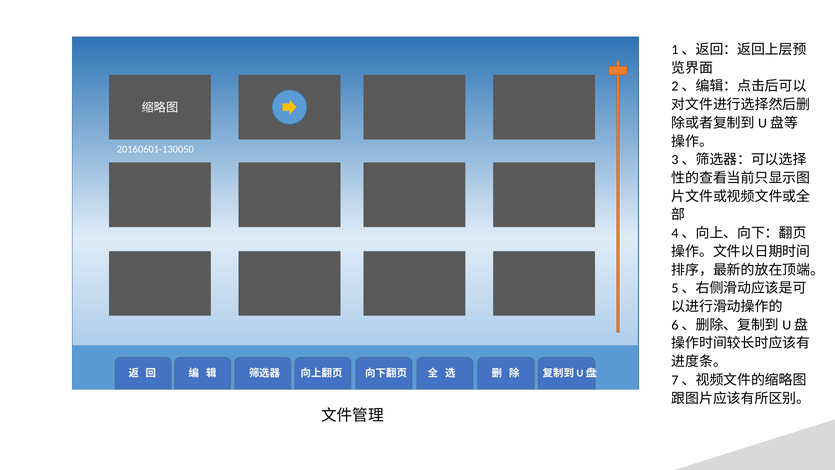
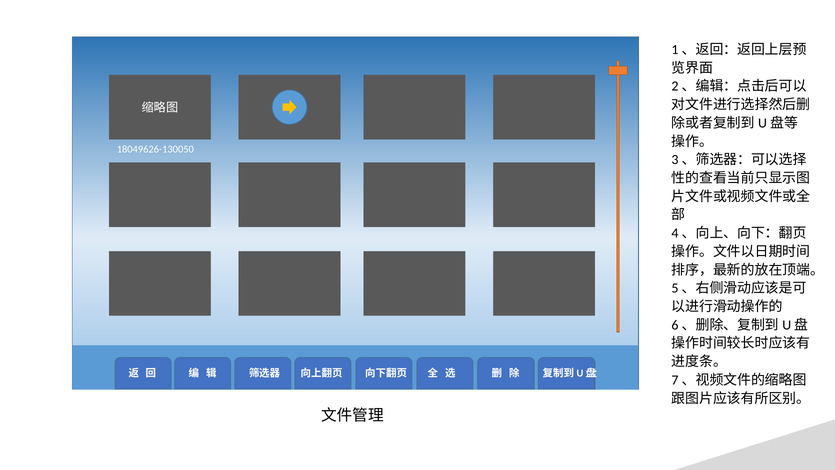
20160601-130050: 20160601-130050 -> 18049626-130050
